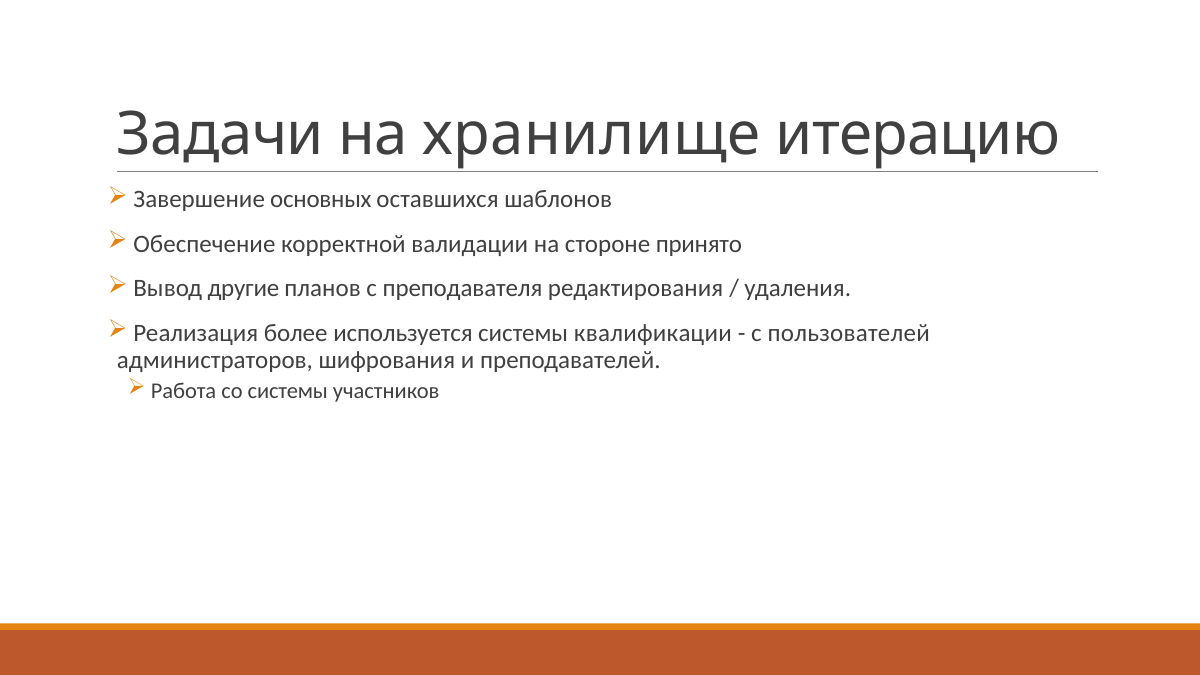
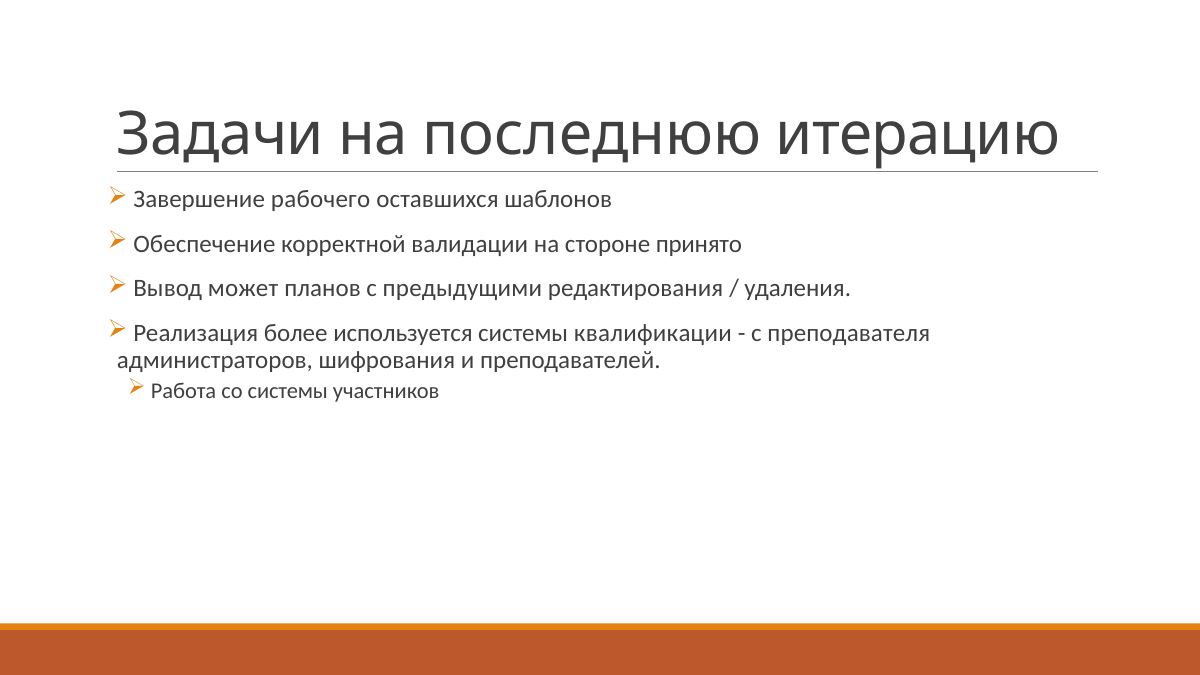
хранилище: хранилище -> последнюю
основных: основных -> рабочего
другие: другие -> может
преподавателя: преподавателя -> предыдущими
пользователей: пользователей -> преподавателя
